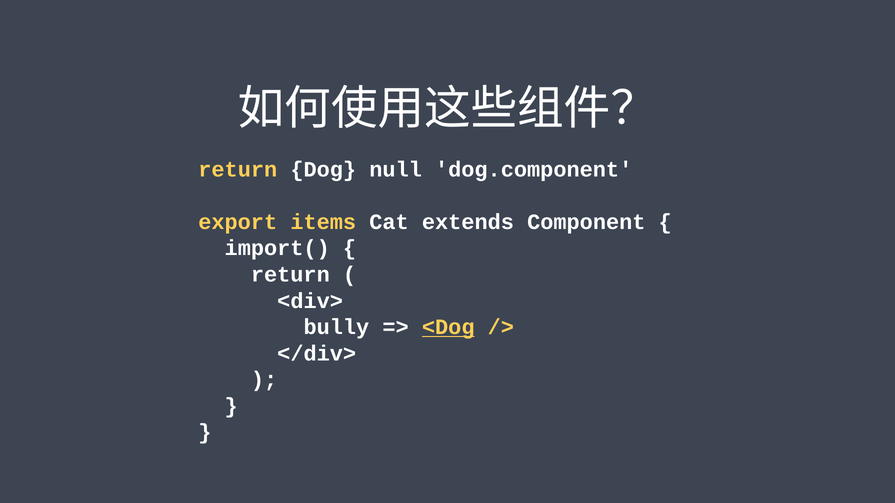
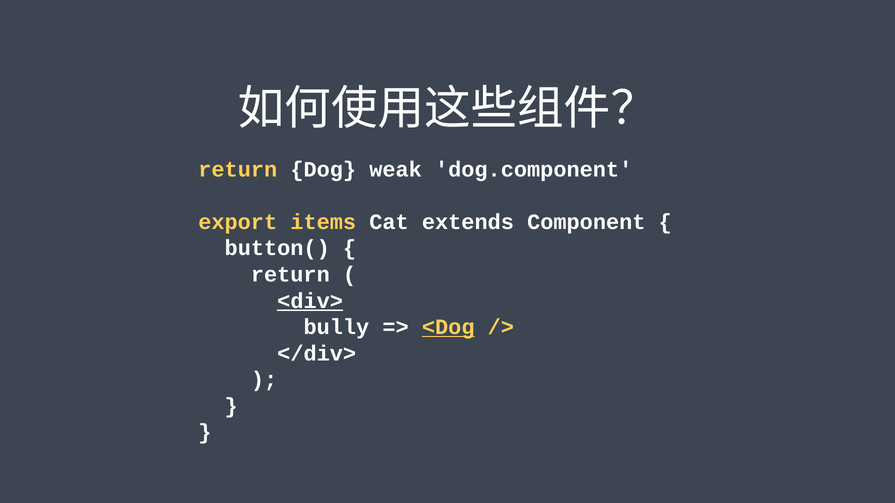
null: null -> weak
import(: import( -> button(
<div> underline: none -> present
